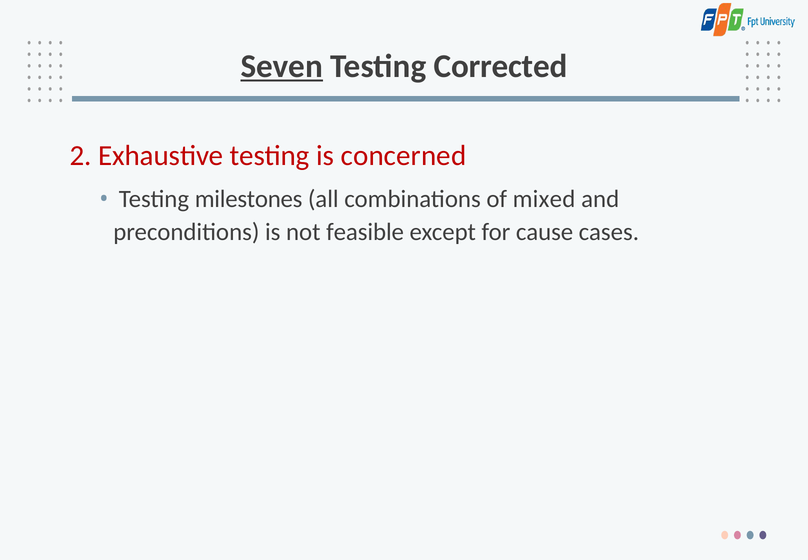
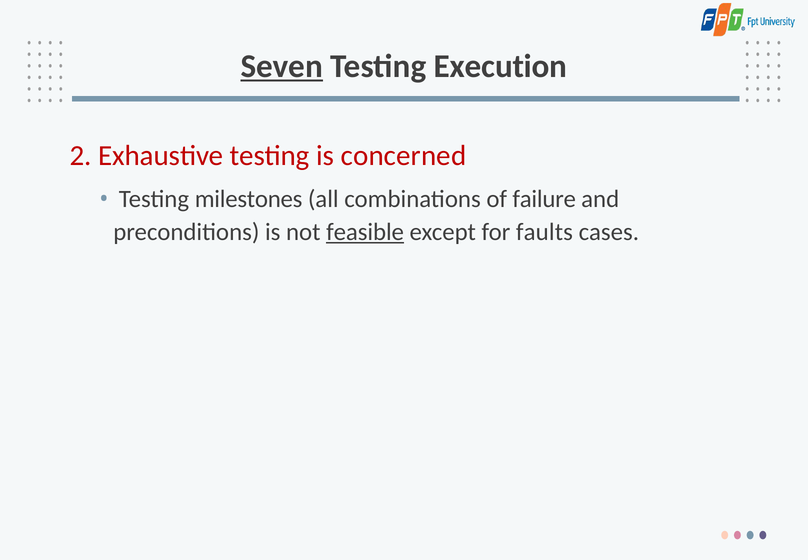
Corrected: Corrected -> Execution
mixed: mixed -> failure
feasible underline: none -> present
cause: cause -> faults
